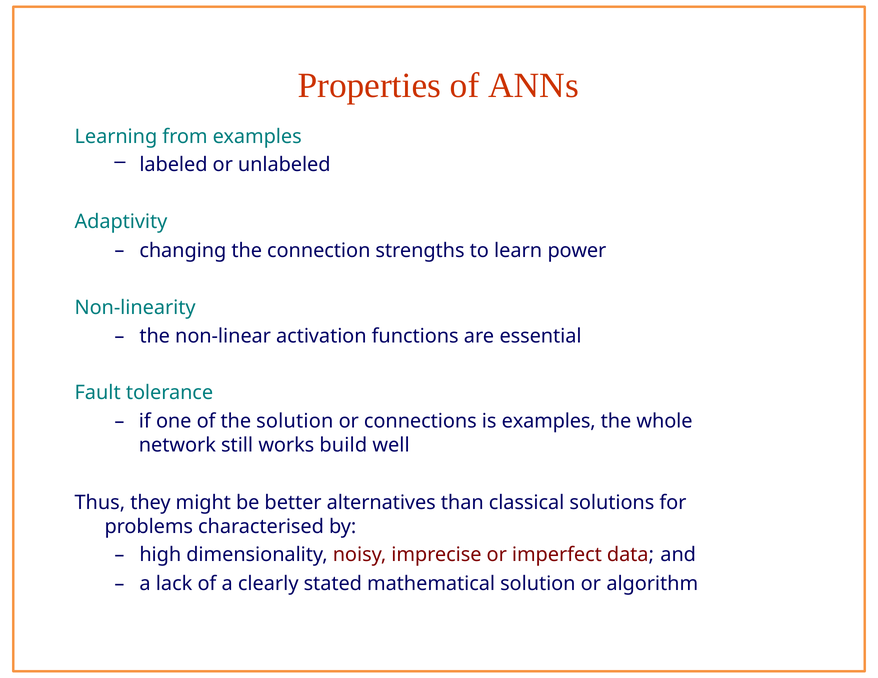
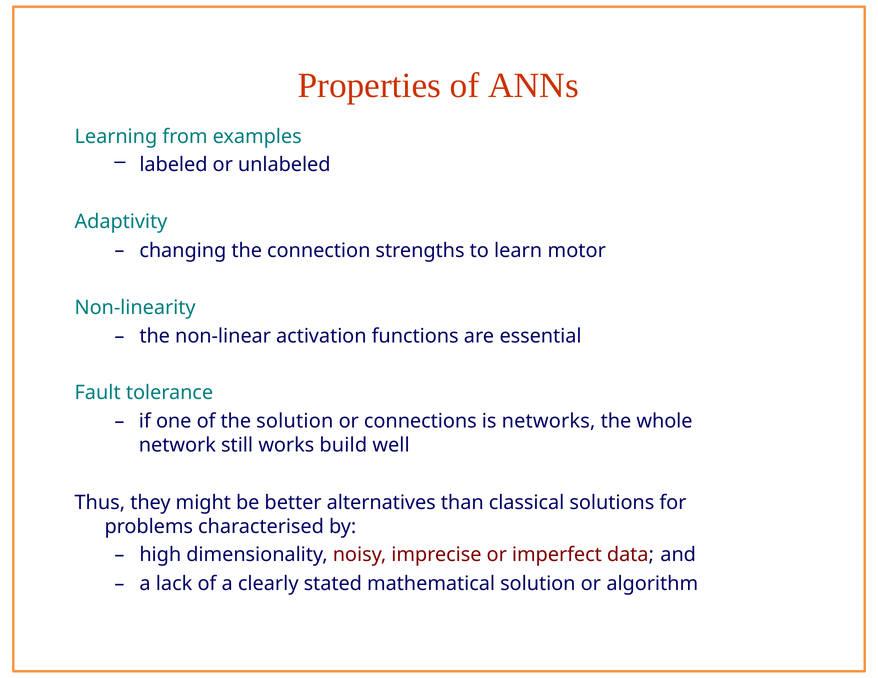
power: power -> motor
is examples: examples -> networks
